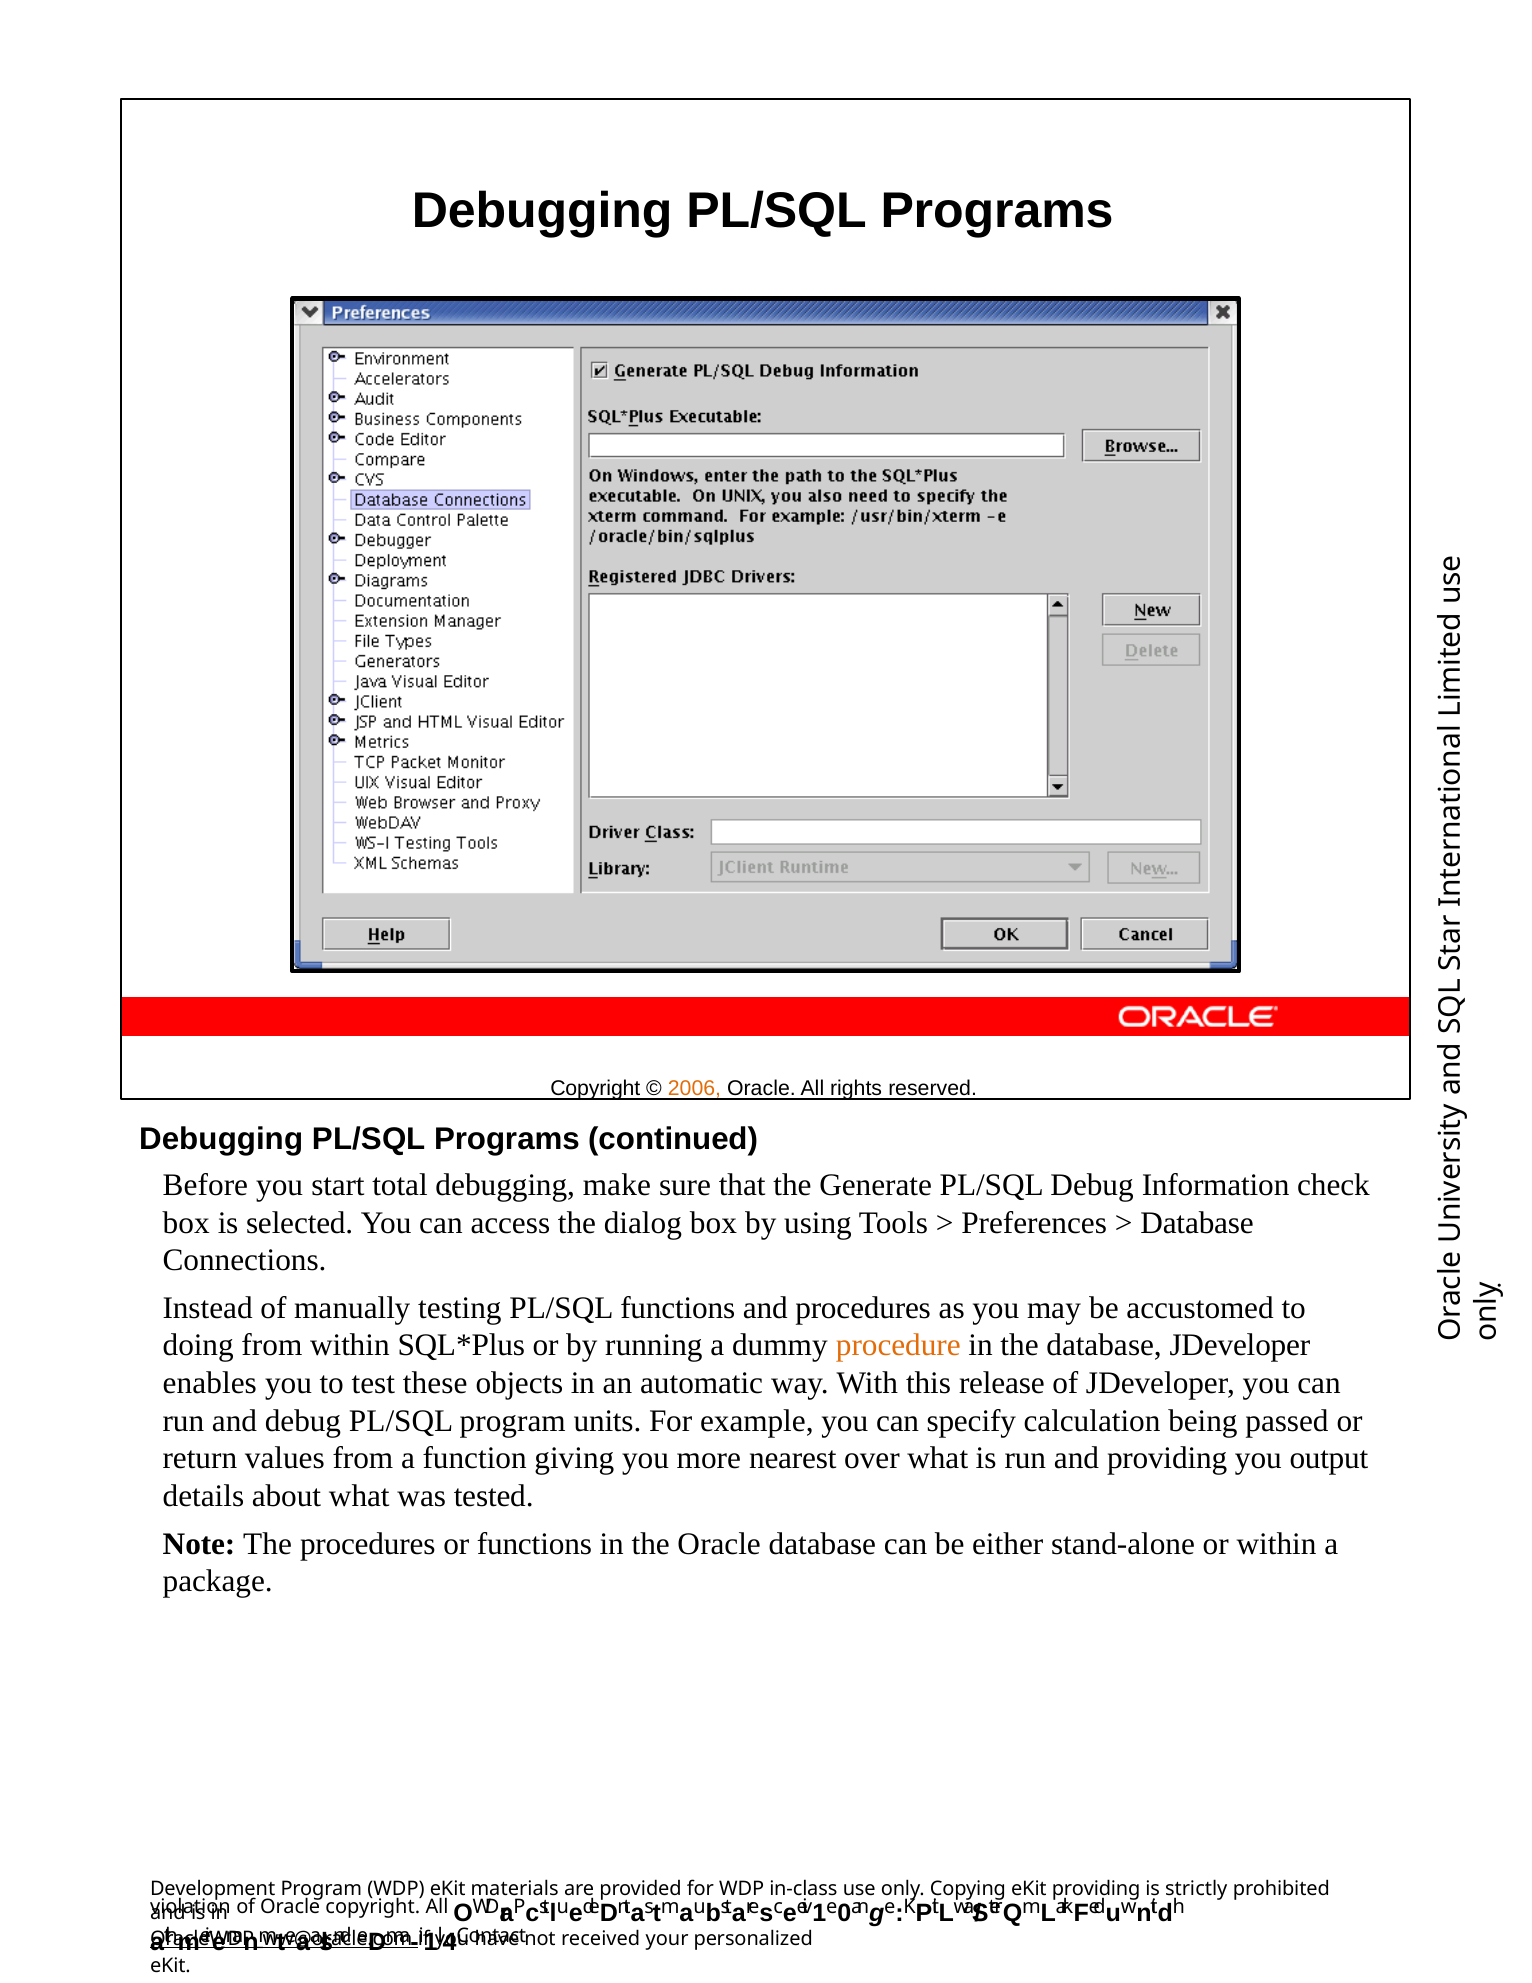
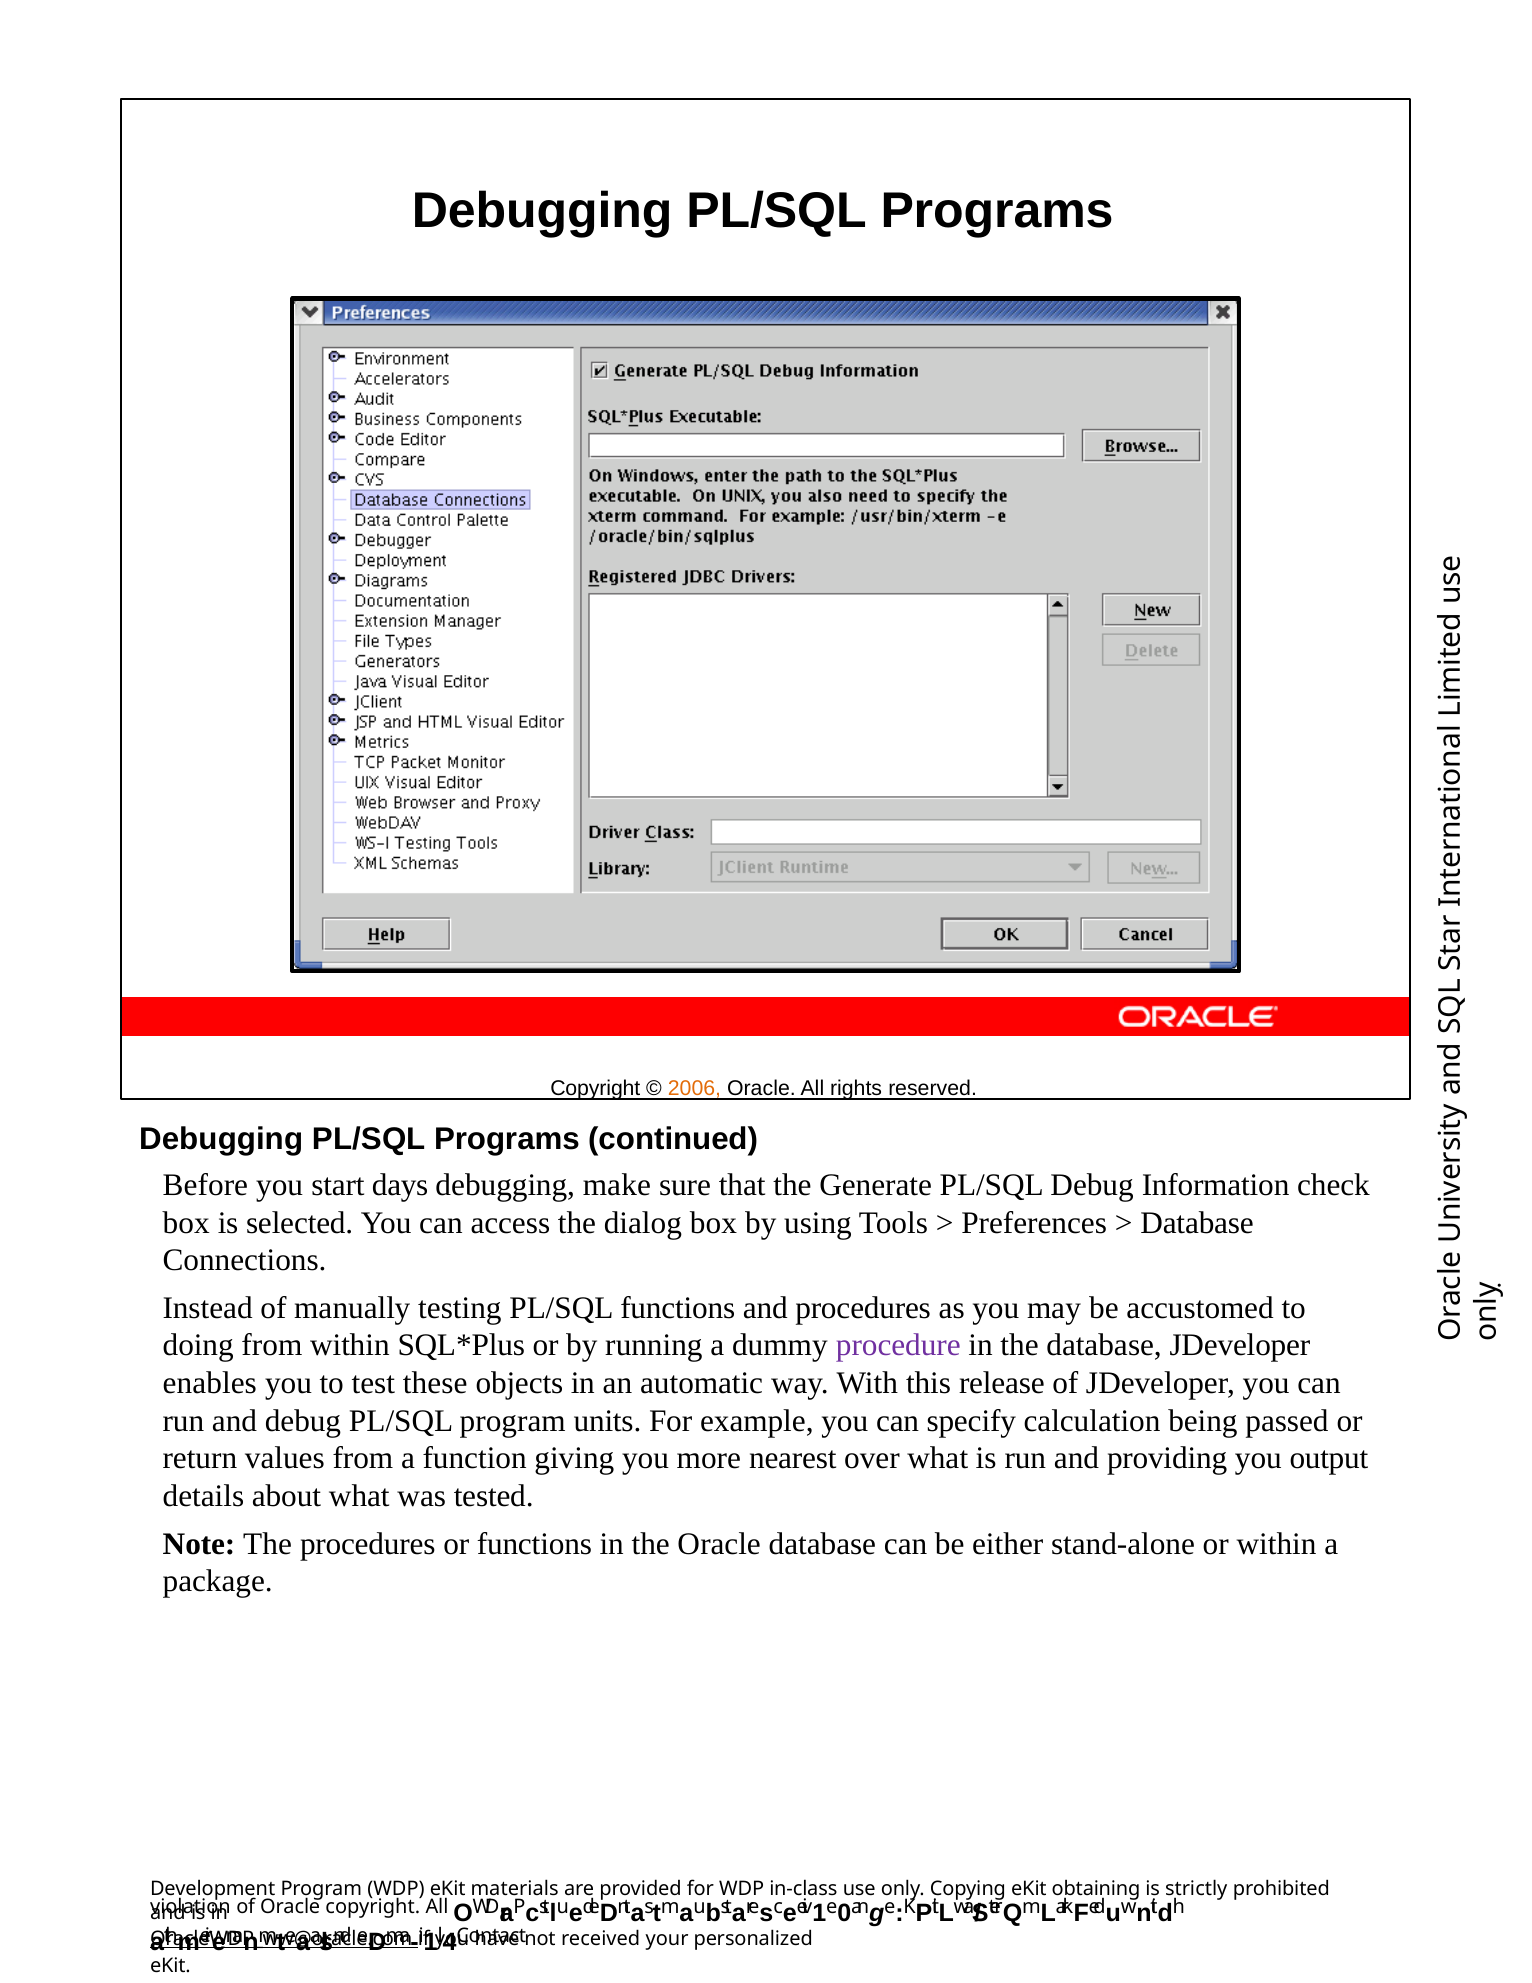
total: total -> days
procedure colour: orange -> purple
eKit providing: providing -> obtaining
